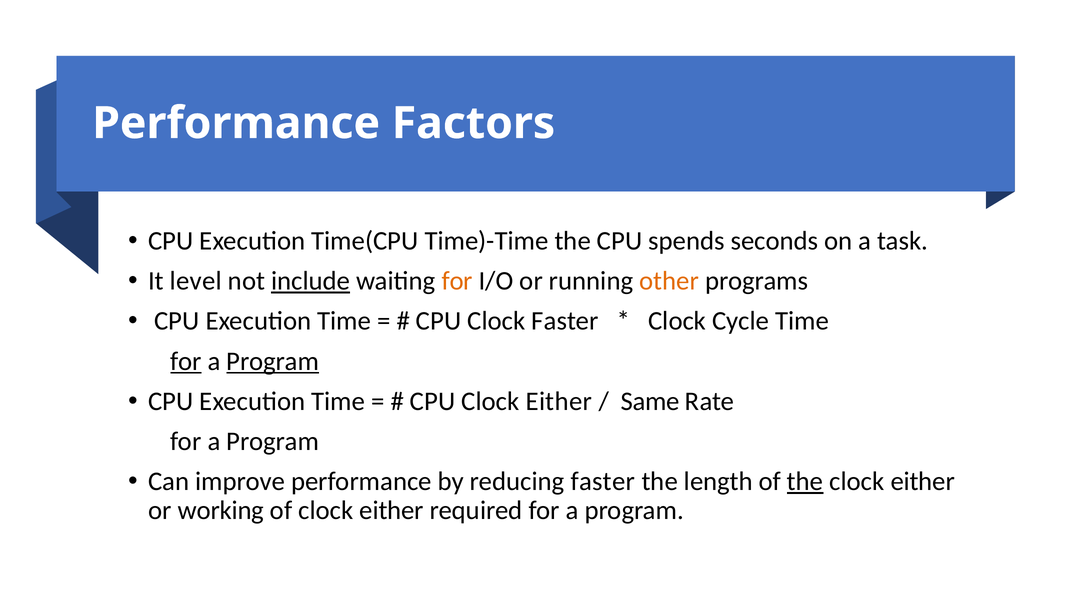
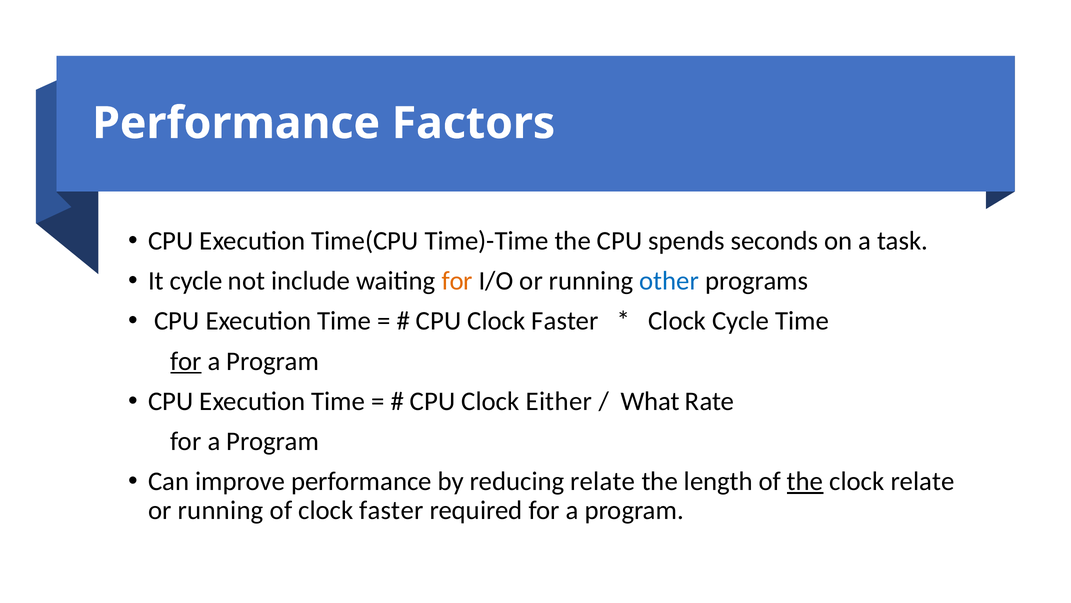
It level: level -> cycle
include underline: present -> none
other colour: orange -> blue
Program at (273, 361) underline: present -> none
Same: Same -> What
reducing faster: faster -> relate
either at (923, 481): either -> relate
working at (221, 510): working -> running
of clock either: either -> faster
